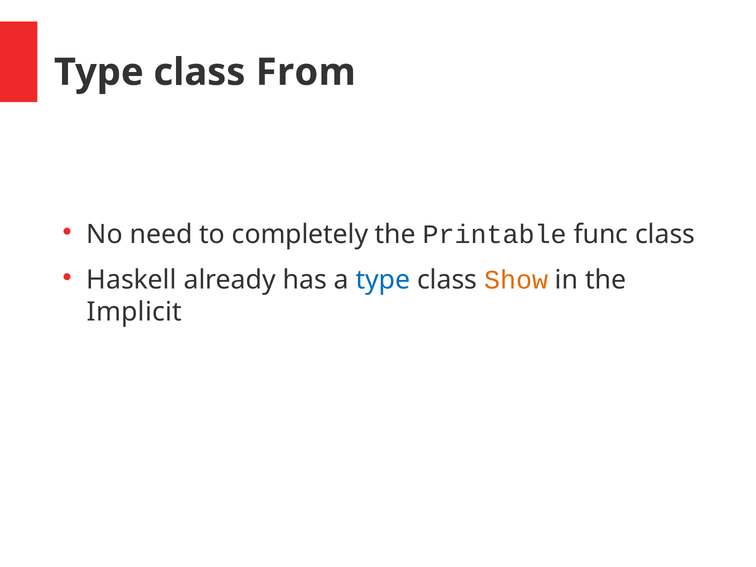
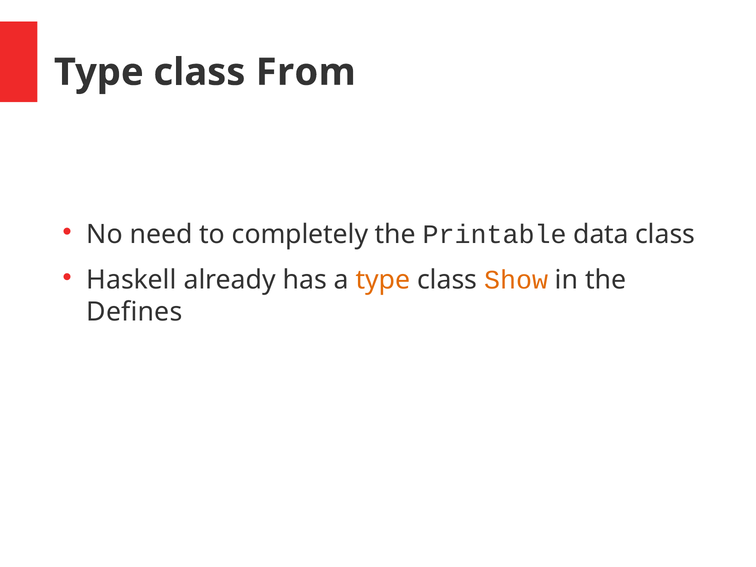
func: func -> data
type at (383, 280) colour: blue -> orange
Implicit: Implicit -> Defines
